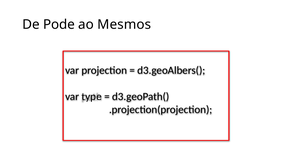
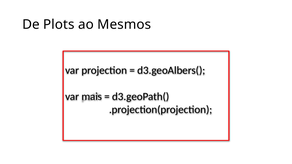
Pode: Pode -> Plots
type: type -> mais
